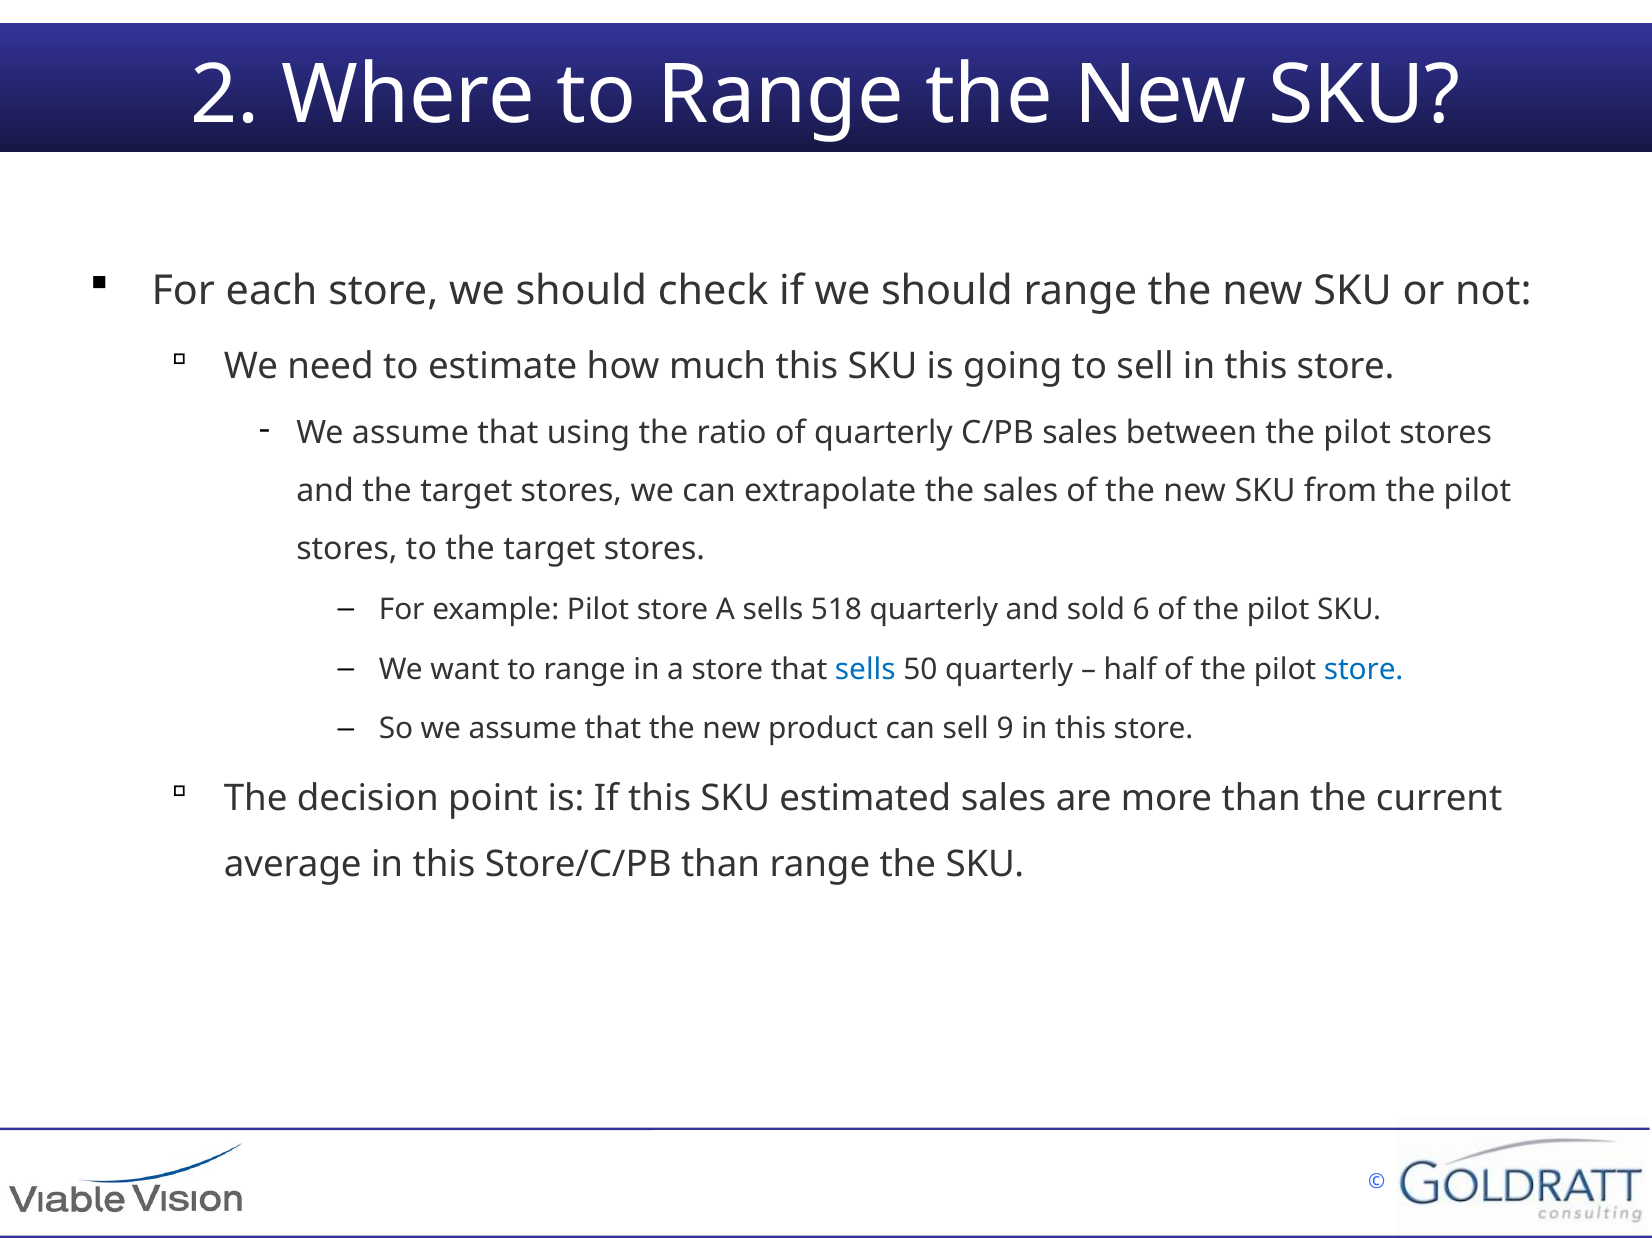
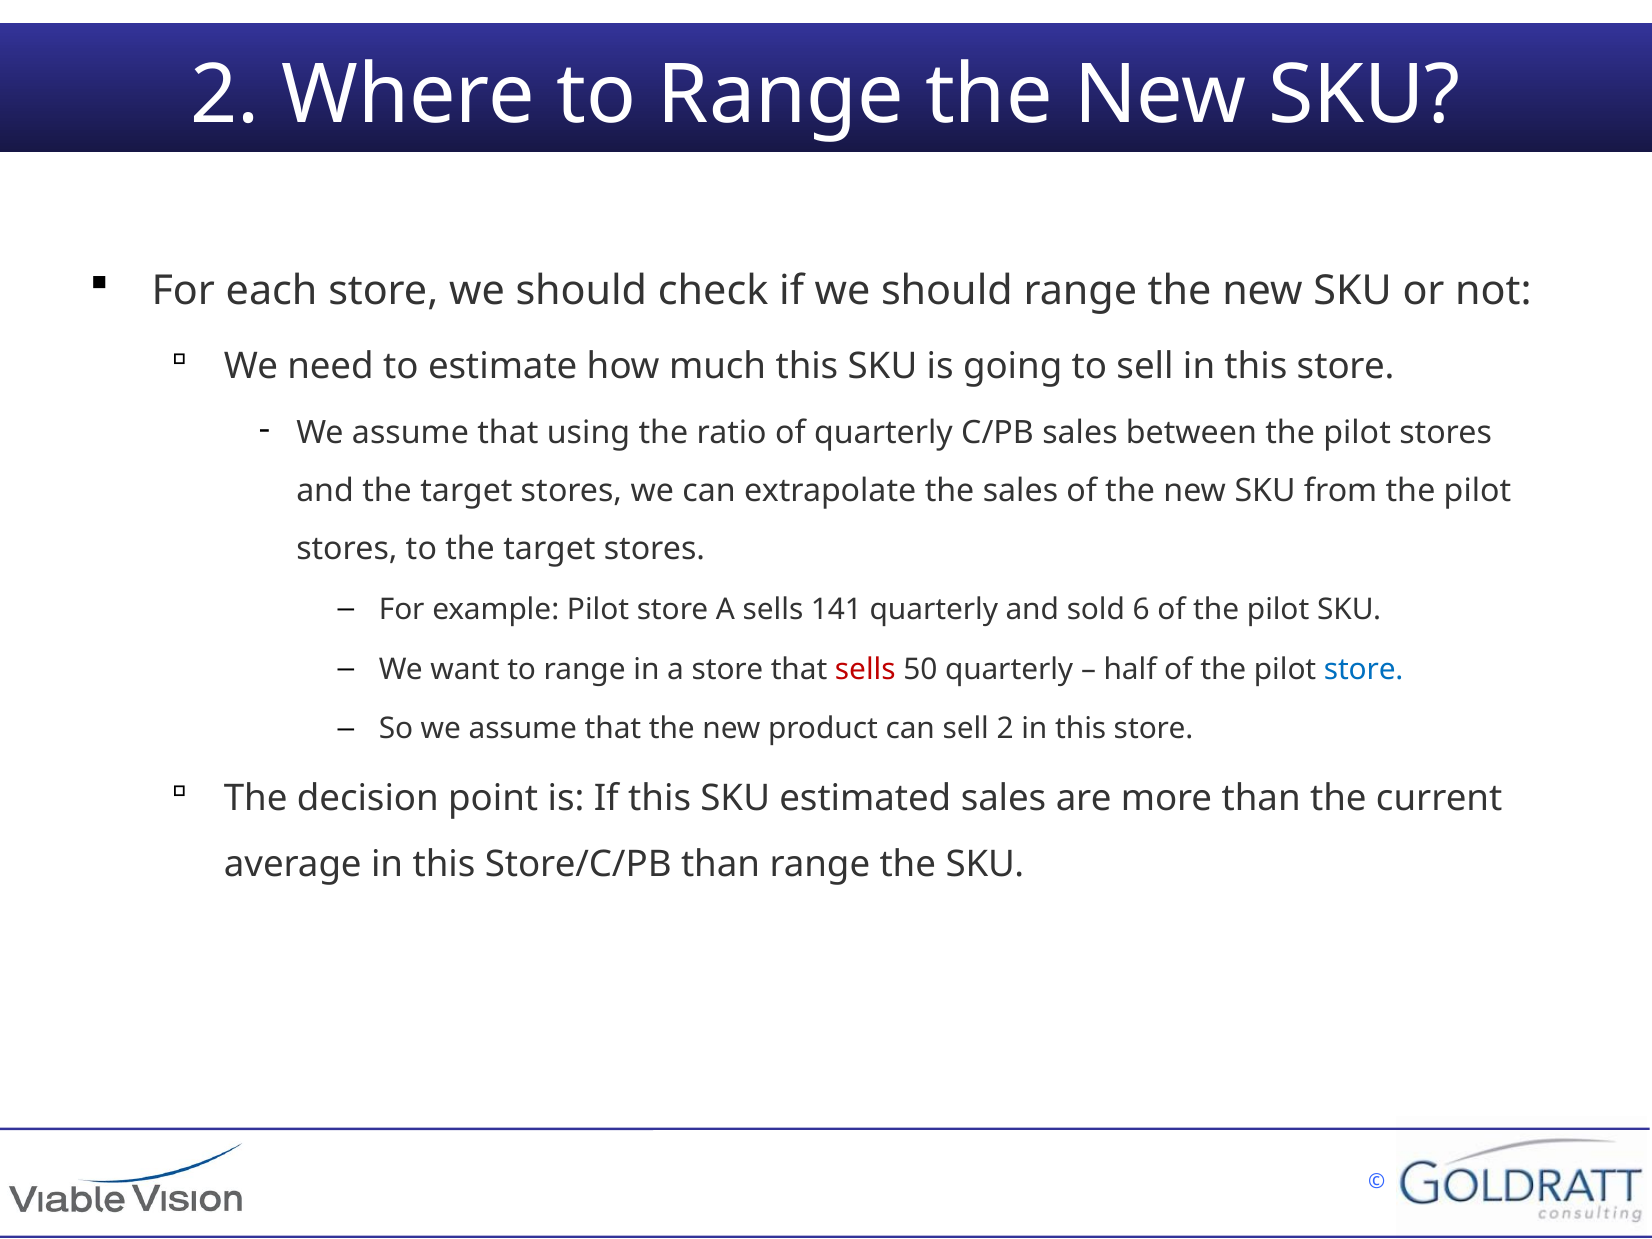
518: 518 -> 141
sells at (865, 669) colour: blue -> red
sell 9: 9 -> 2
